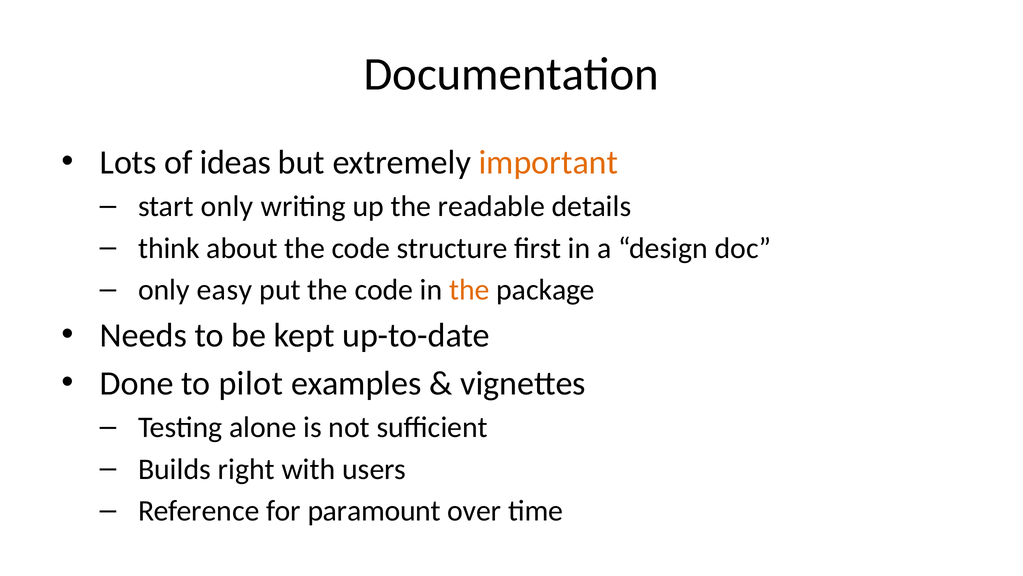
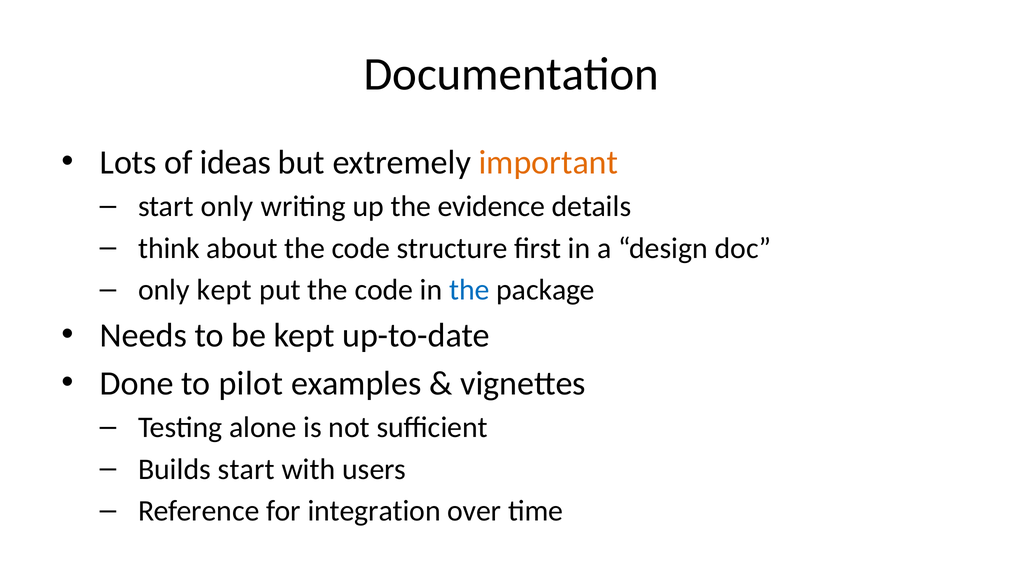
readable: readable -> evidence
only easy: easy -> kept
the at (469, 290) colour: orange -> blue
Builds right: right -> start
paramount: paramount -> integration
